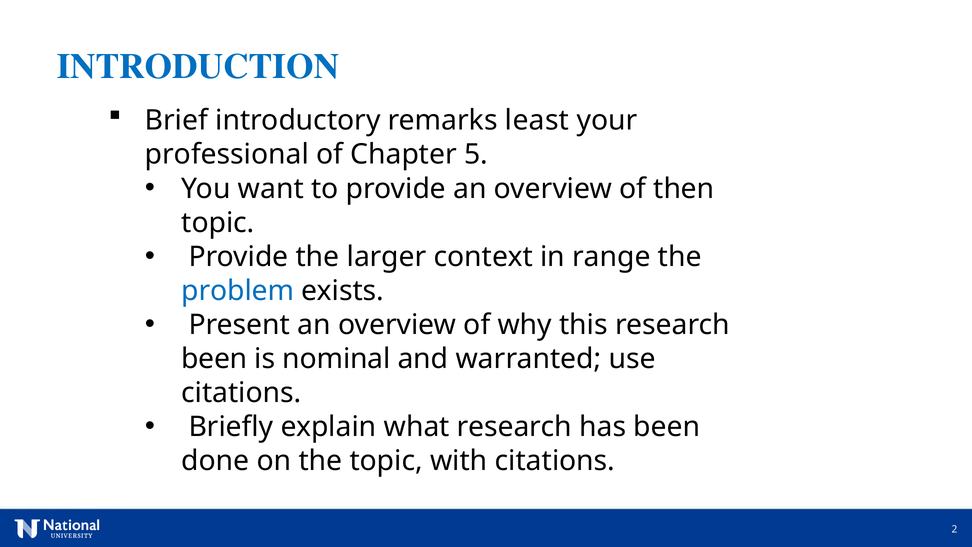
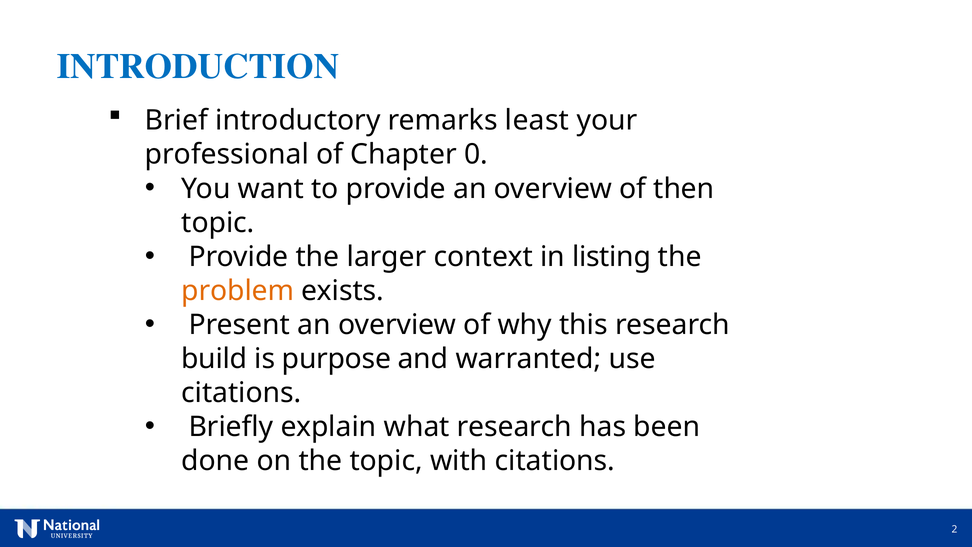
5: 5 -> 0
range: range -> listing
problem colour: blue -> orange
been at (214, 359): been -> build
nominal: nominal -> purpose
